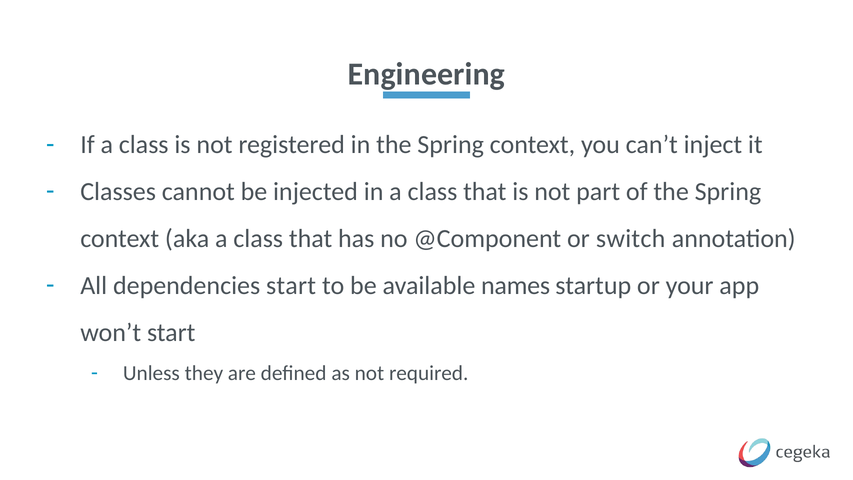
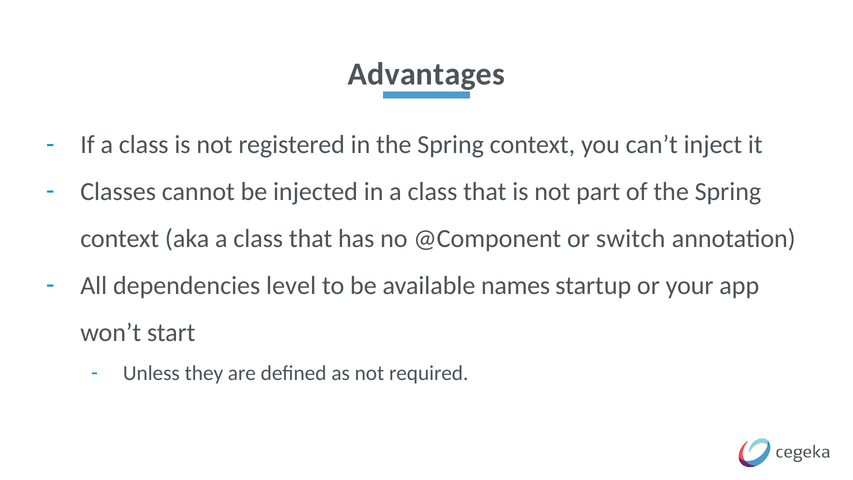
Engineering: Engineering -> Advantages
dependencies start: start -> level
